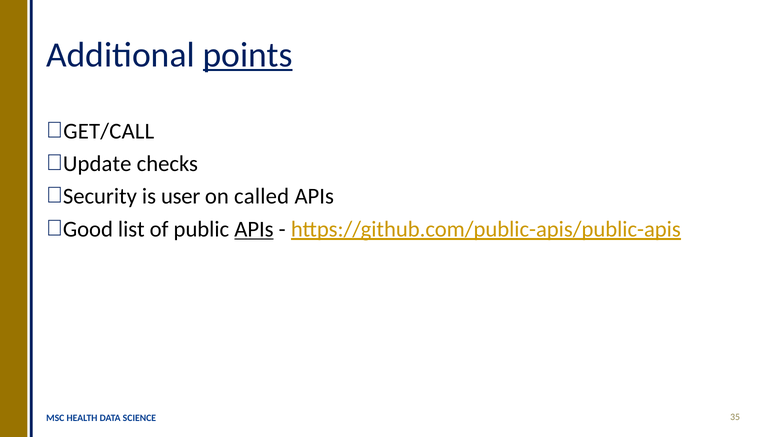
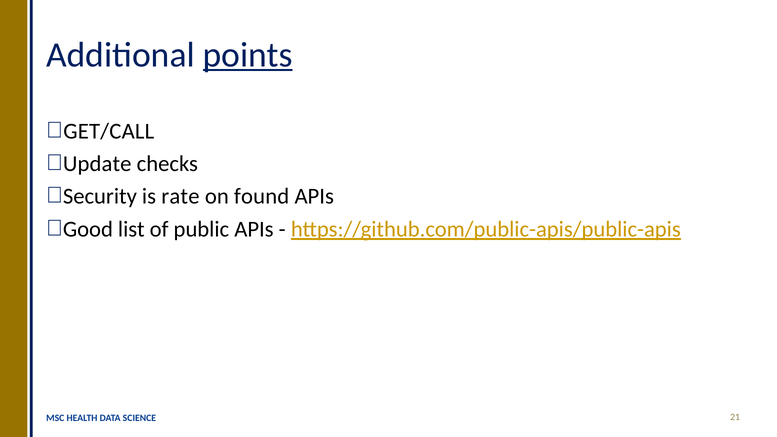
user: user -> rate
called: called -> found
APIs at (254, 229) underline: present -> none
35: 35 -> 21
